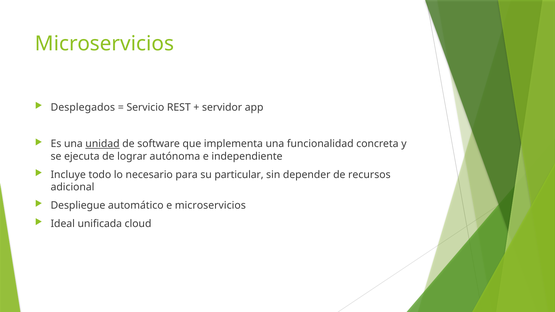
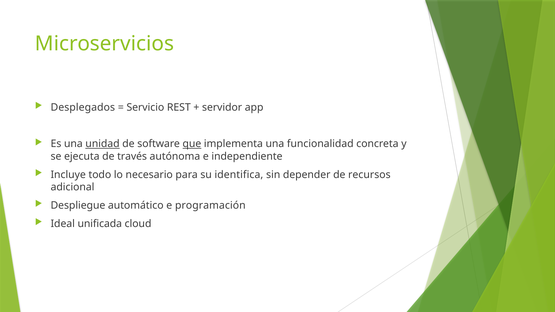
que underline: none -> present
lograr: lograr -> través
particular: particular -> identifica
e microservicios: microservicios -> programación
